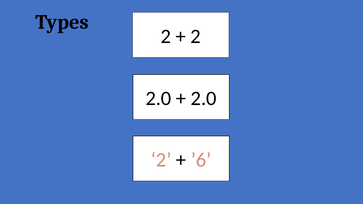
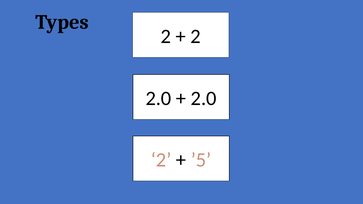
’6: ’6 -> ’5
